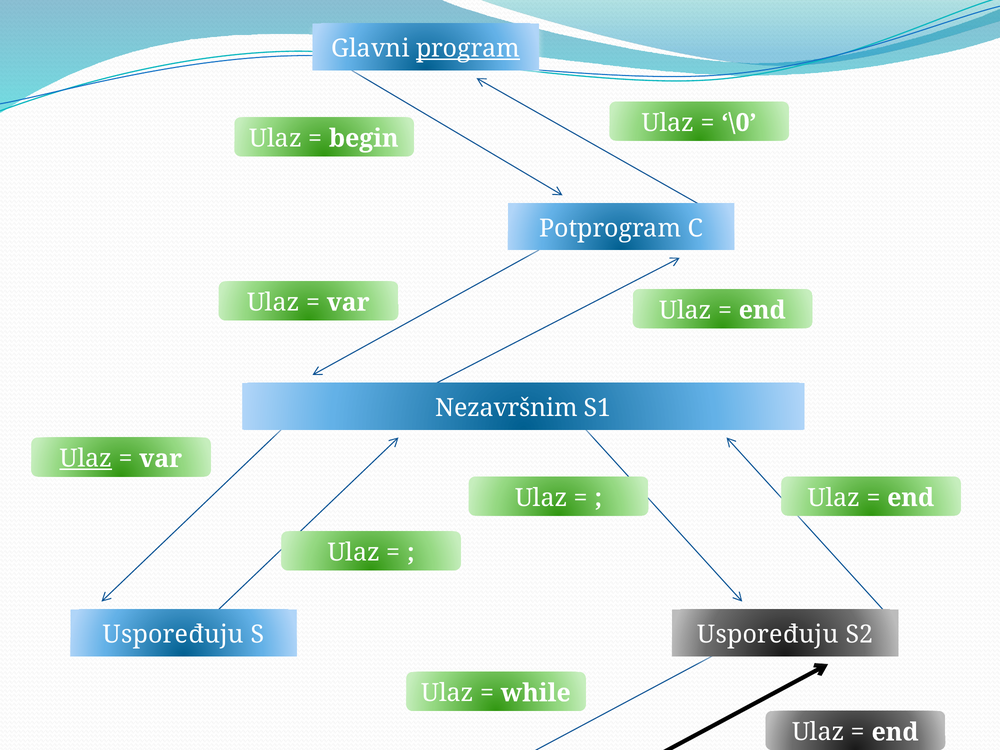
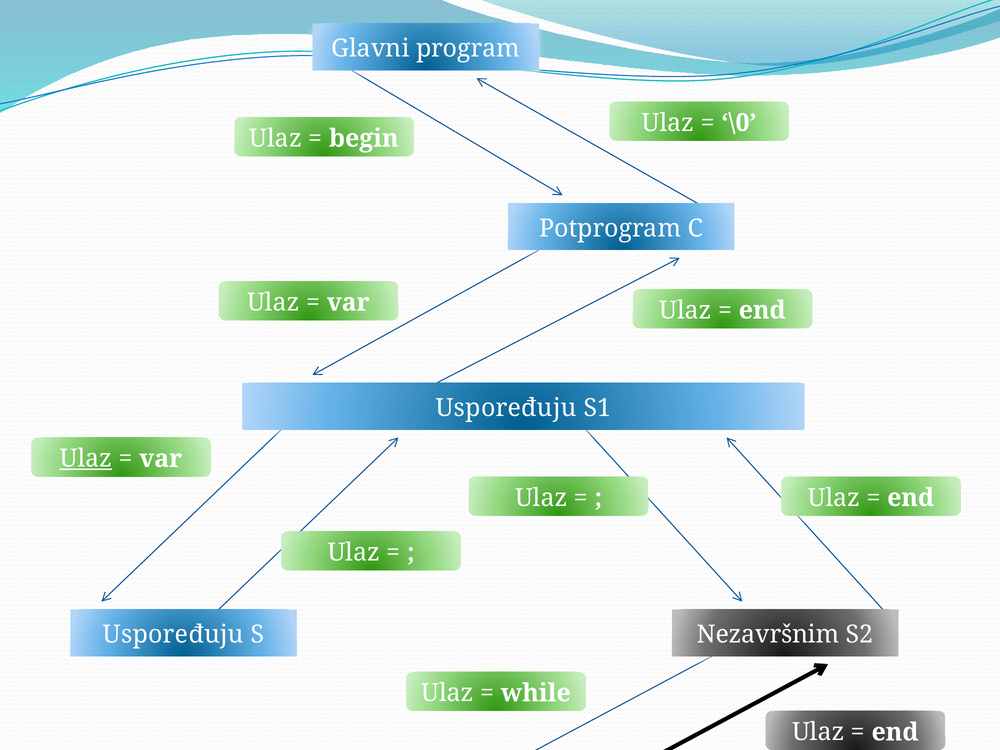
program underline: present -> none
Nezavršnim at (506, 408): Nezavršnim -> Uspoređuju
S Uspoređuju: Uspoređuju -> Nezavršnim
